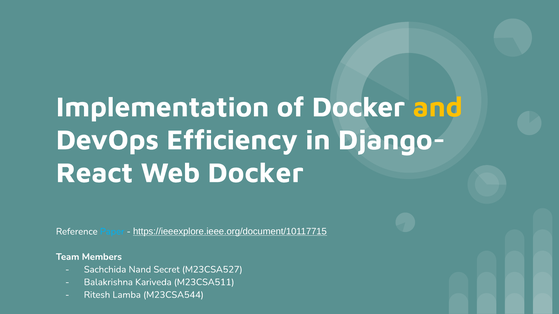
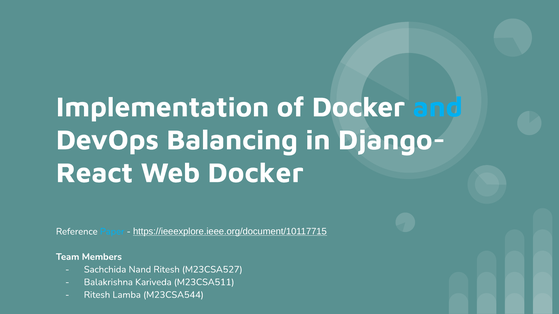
and colour: yellow -> light blue
Efficiency: Efficiency -> Balancing
Nand Secret: Secret -> Ritesh
